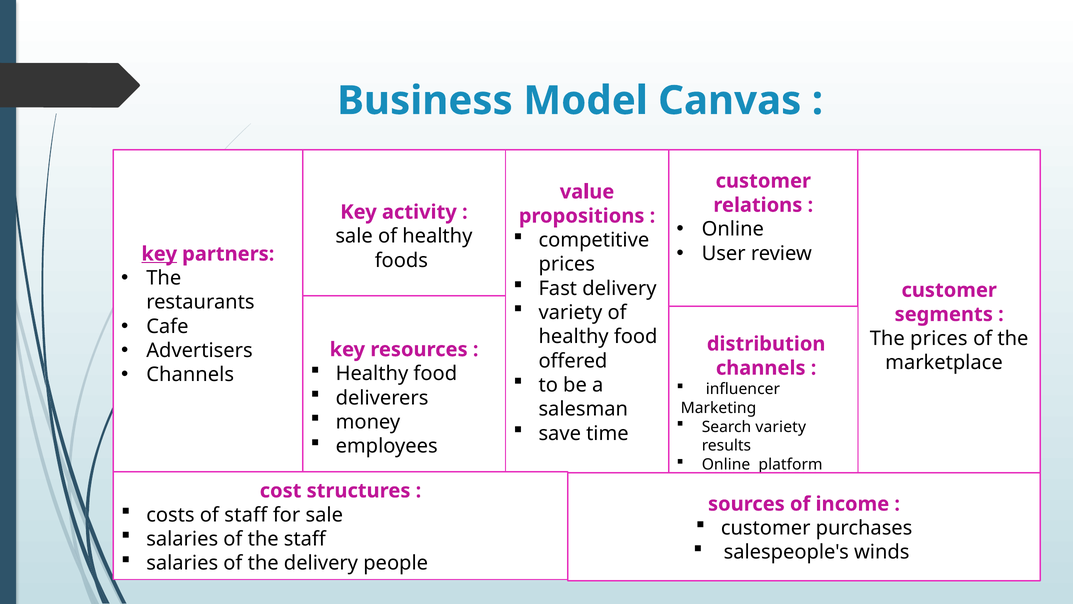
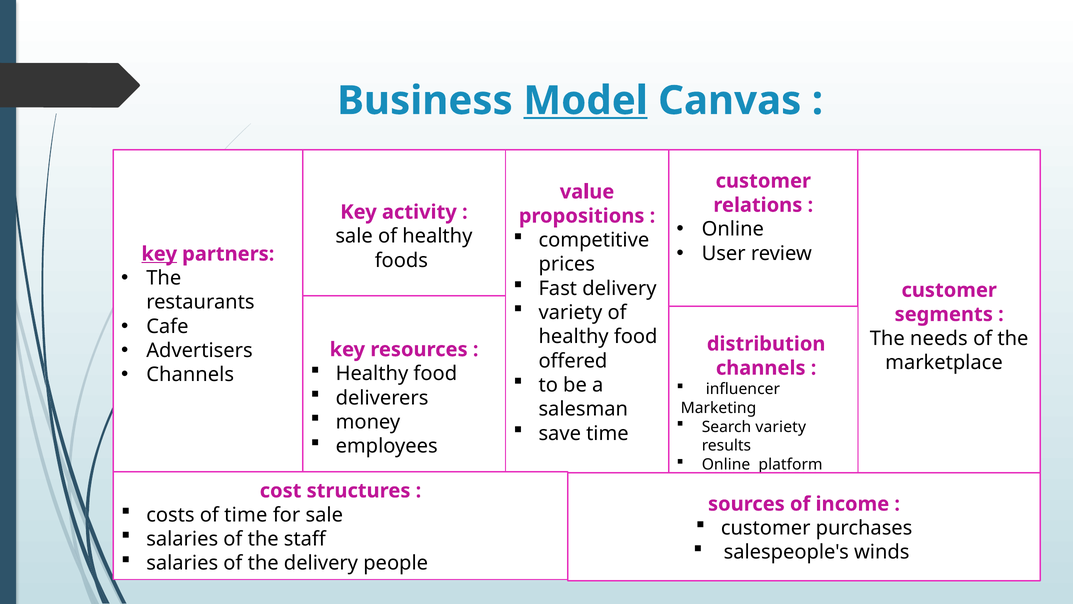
Model underline: none -> present
The prices: prices -> needs
of staff: staff -> time
